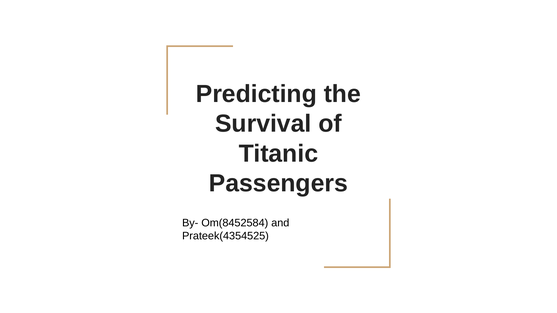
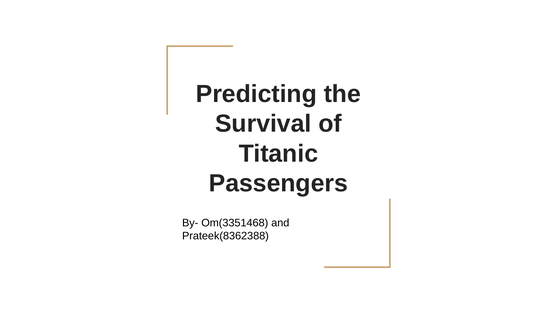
Om(8452584: Om(8452584 -> Om(3351468
Prateek(4354525: Prateek(4354525 -> Prateek(8362388
